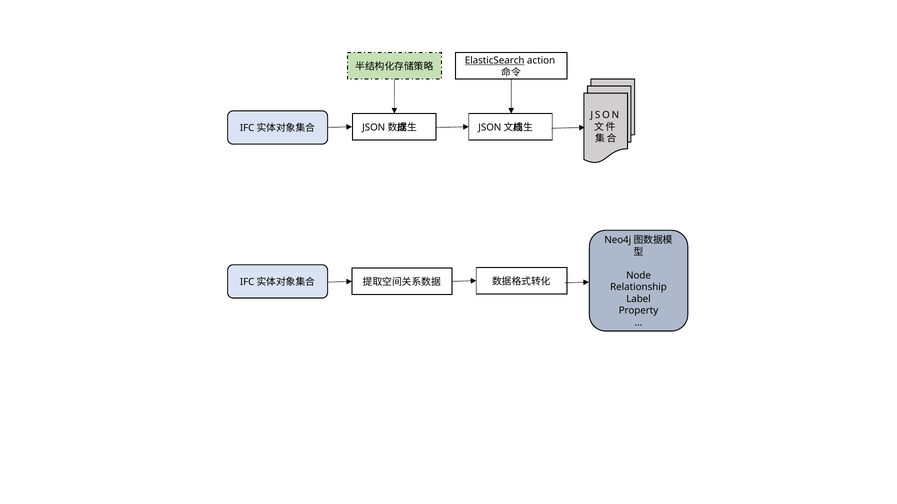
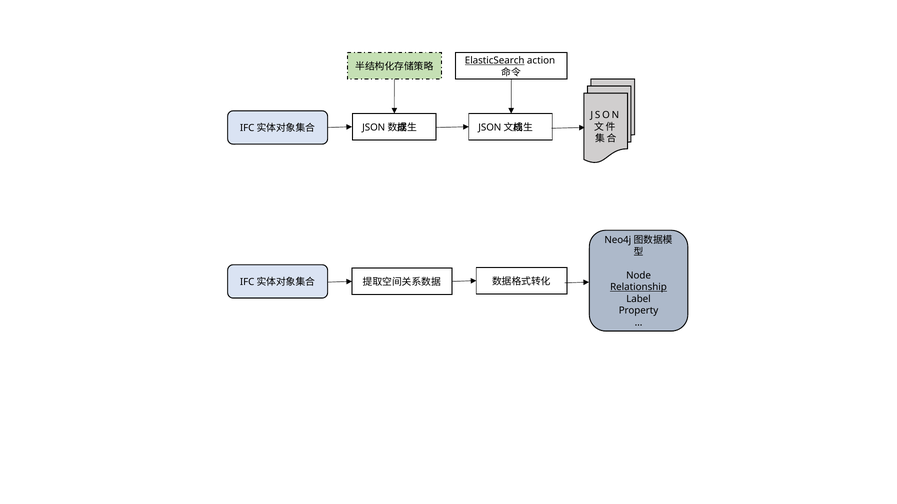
Relationship underline: none -> present
